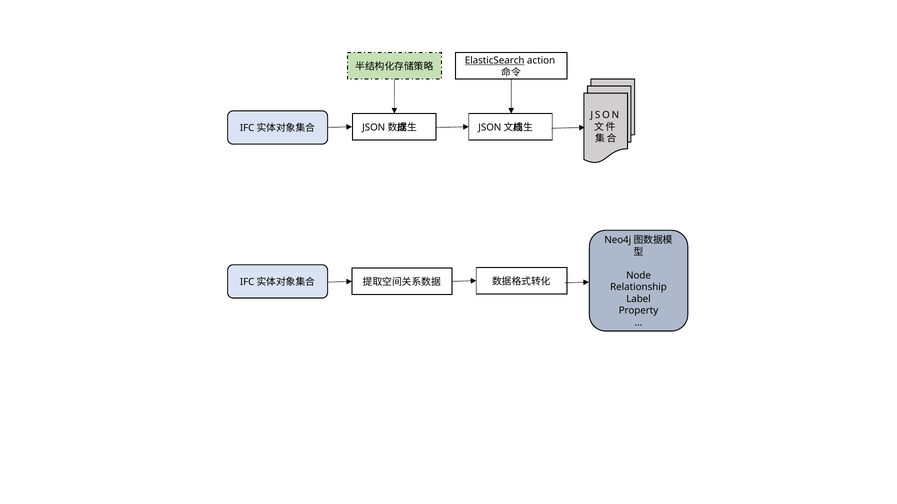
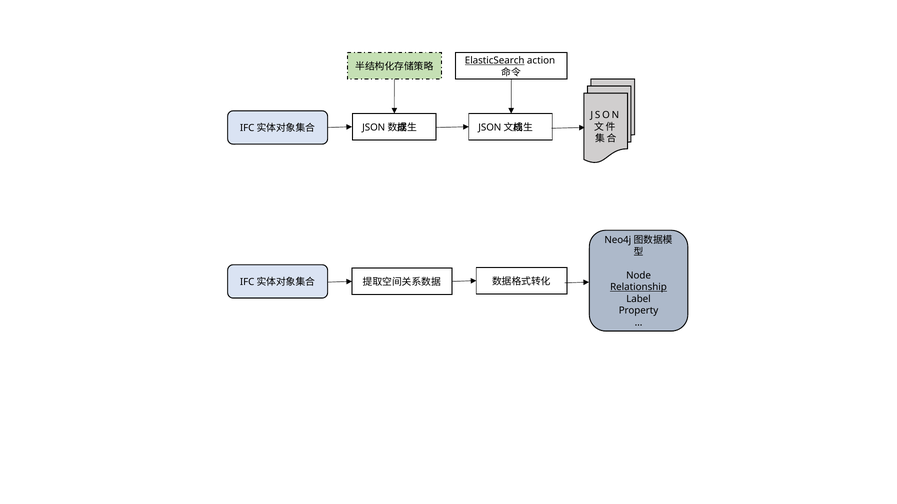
Relationship underline: none -> present
